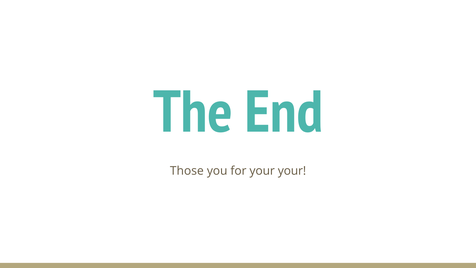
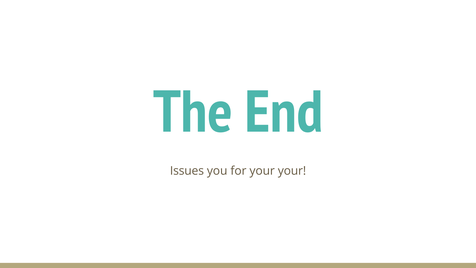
Those: Those -> Issues
